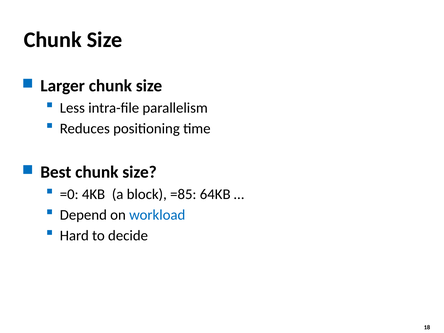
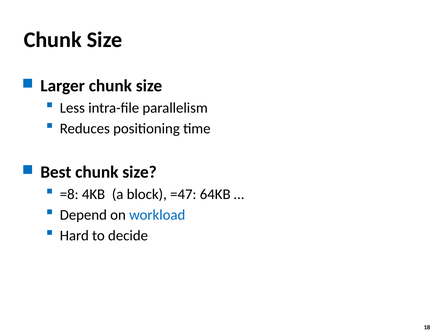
=0: =0 -> =8
=85: =85 -> =47
